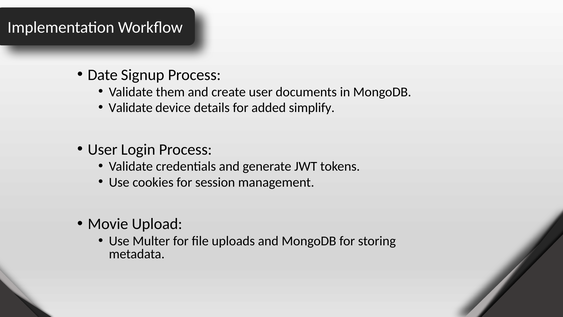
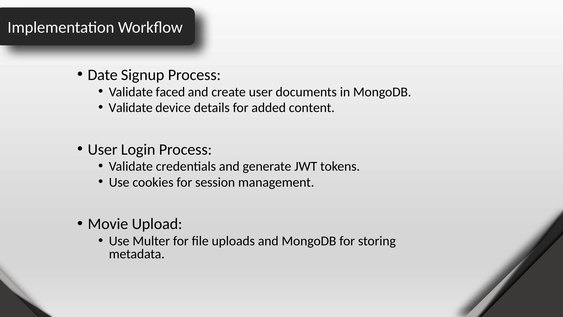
them: them -> faced
simplify: simplify -> content
